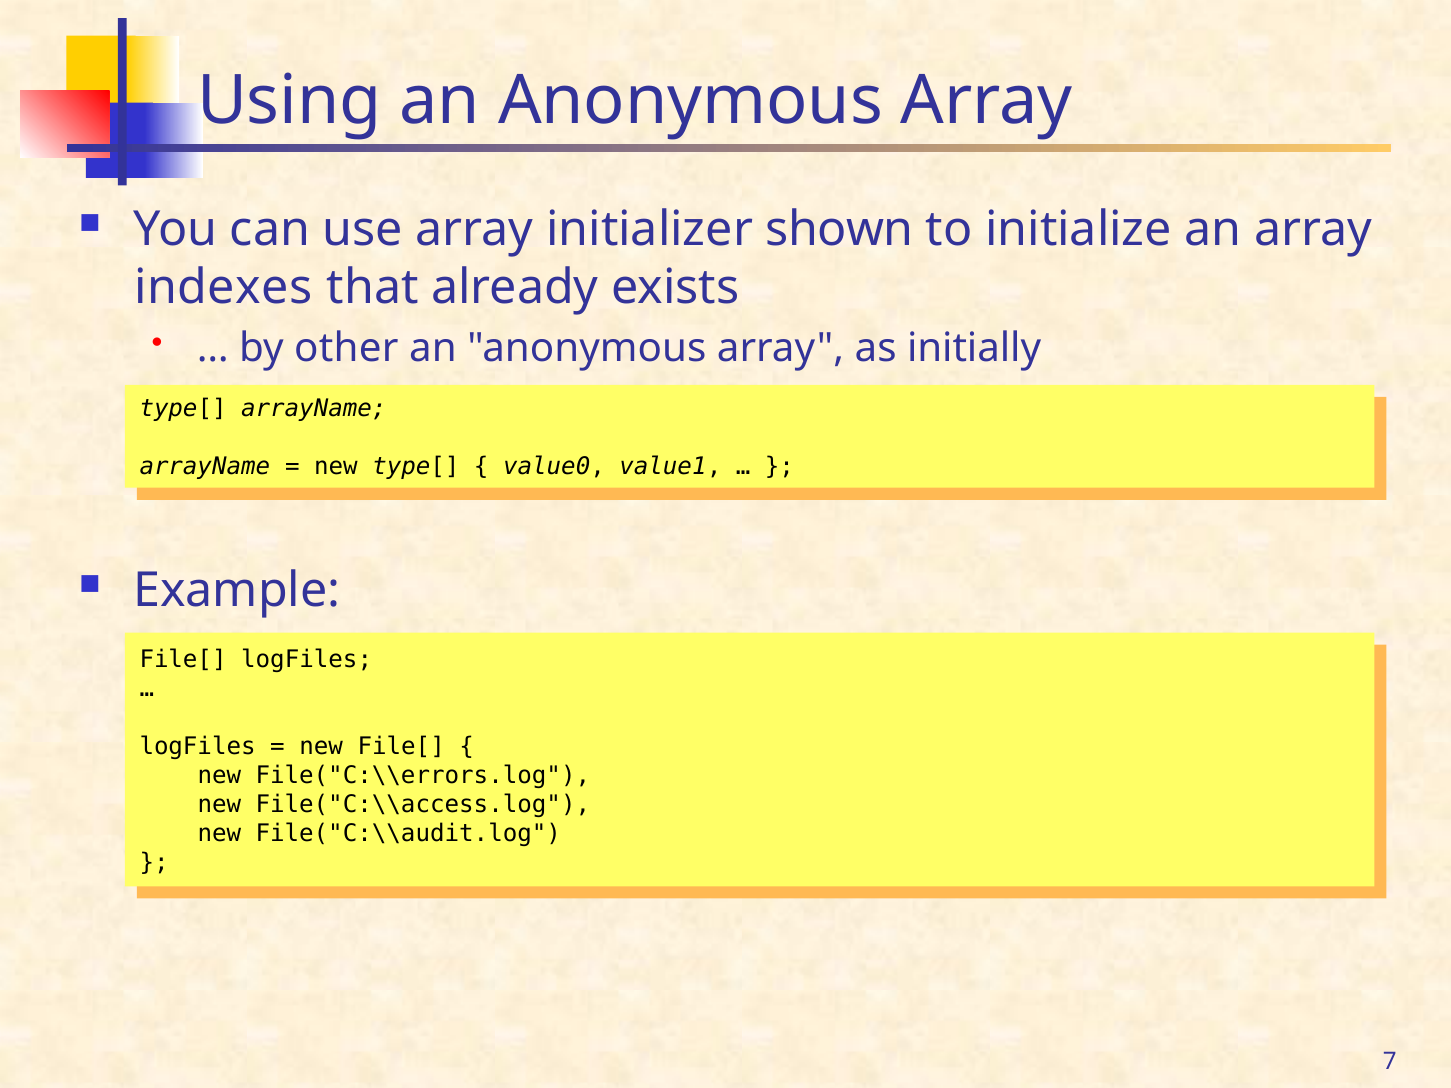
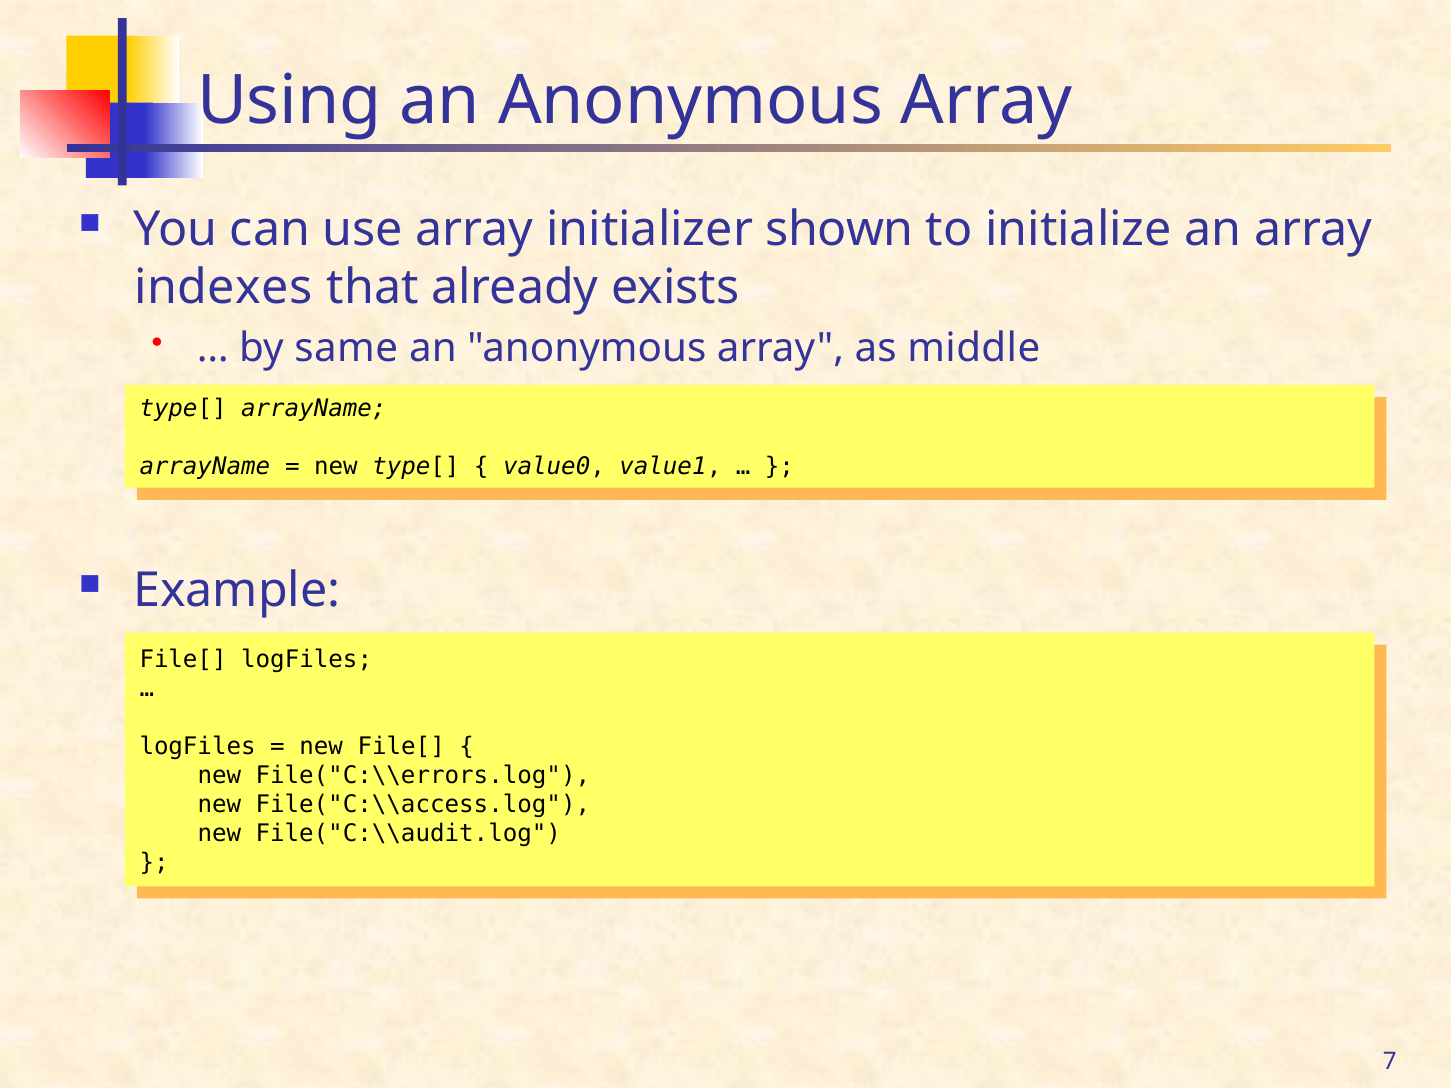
other: other -> same
initially: initially -> middle
